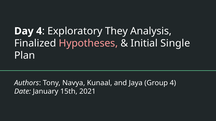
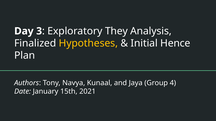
Day 4: 4 -> 3
Hypotheses colour: pink -> yellow
Single: Single -> Hence
